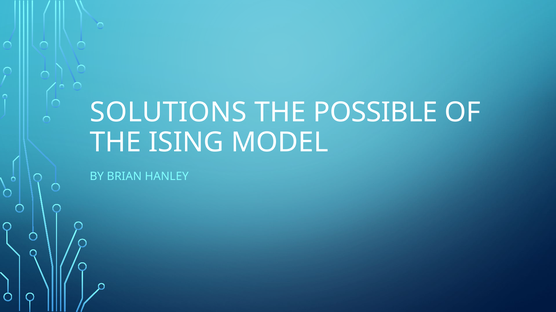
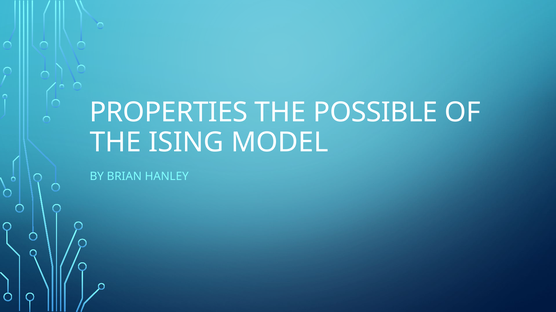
SOLUTIONS: SOLUTIONS -> PROPERTIES
